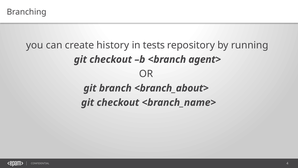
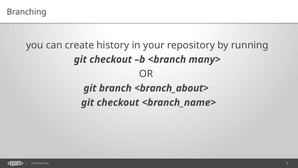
tests: tests -> your
agent>: agent> -> many>
